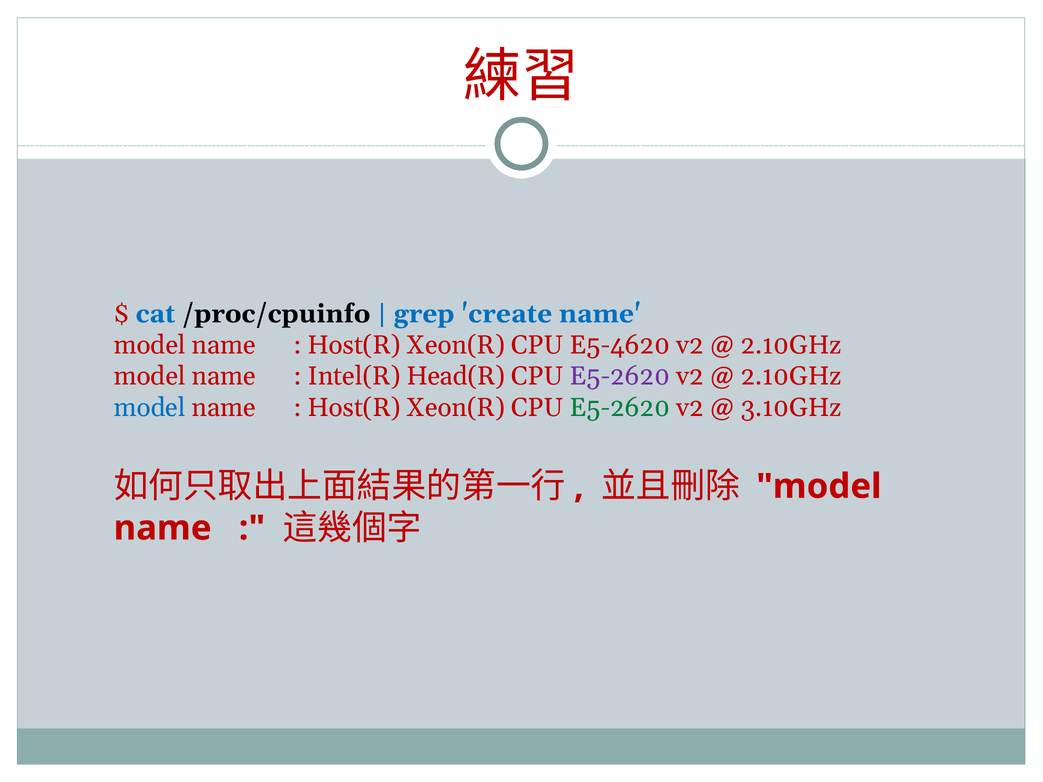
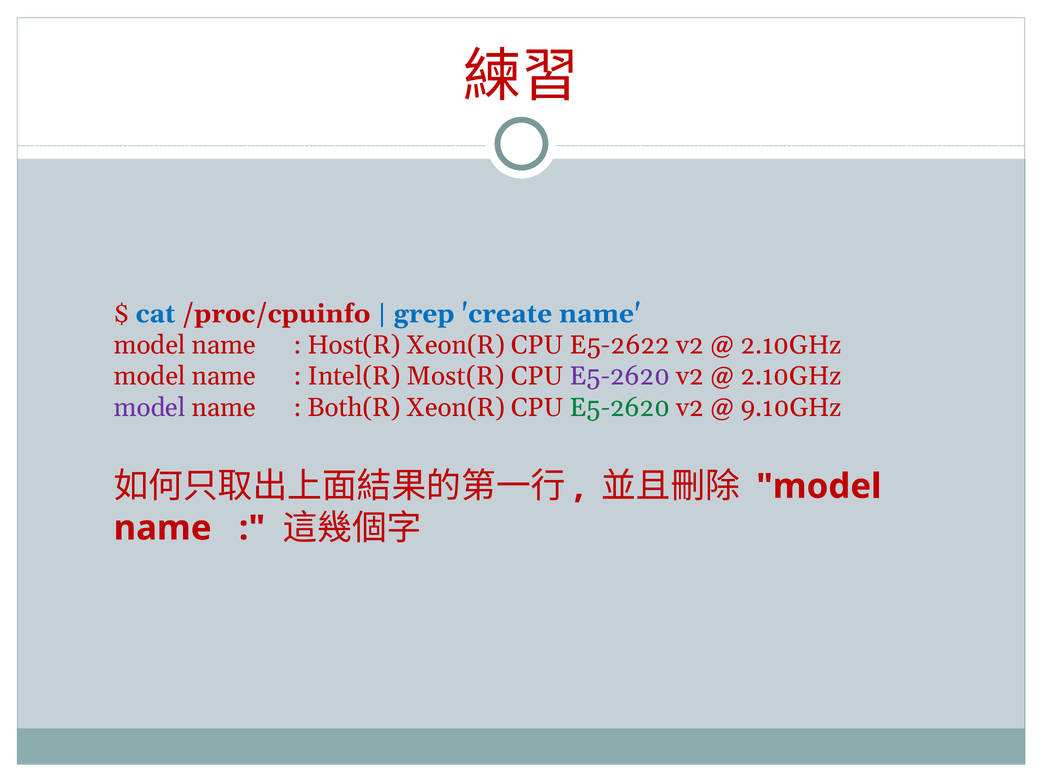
/proc/cpuinfo colour: black -> red
E5-4620: E5-4620 -> E5-2622
Head(R: Head(R -> Most(R
model at (150, 408) colour: blue -> purple
Host(R at (354, 408): Host(R -> Both(R
3.10GHz: 3.10GHz -> 9.10GHz
